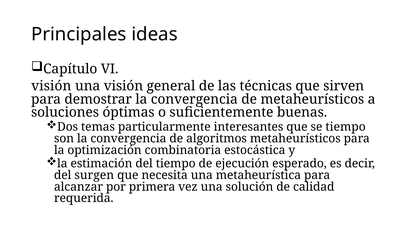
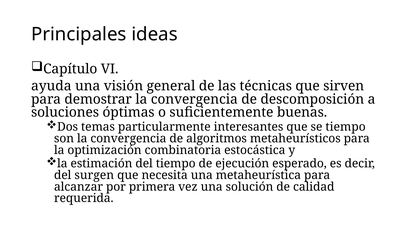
visión at (51, 86): visión -> ayuda
de metaheurísticos: metaheurísticos -> descomposición
